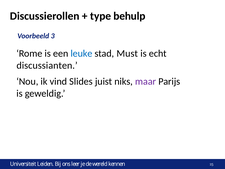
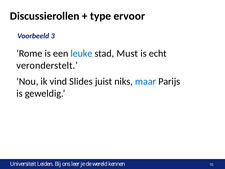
behulp: behulp -> ervoor
discussianten: discussianten -> veronderstelt
maar colour: purple -> blue
